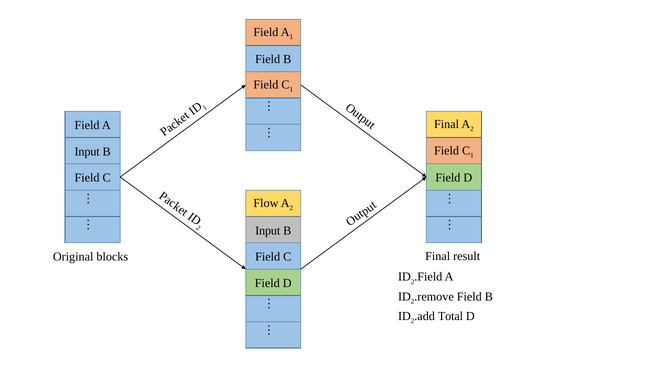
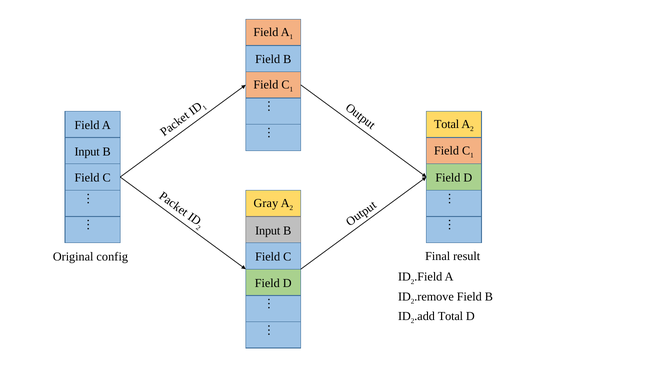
Final at (447, 124): Final -> Total
Flow: Flow -> Gray
blocks: blocks -> config
